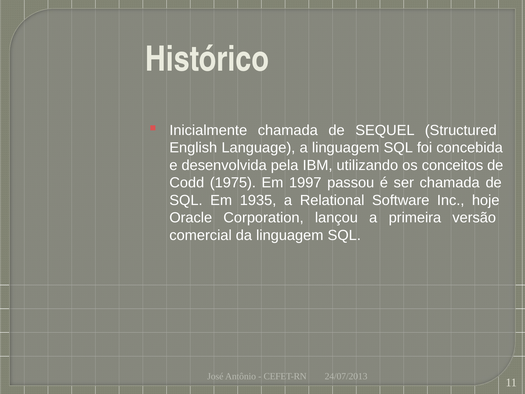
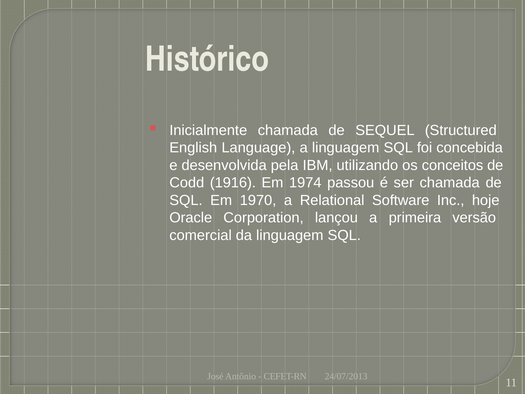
1975: 1975 -> 1916
1997: 1997 -> 1974
1935: 1935 -> 1970
